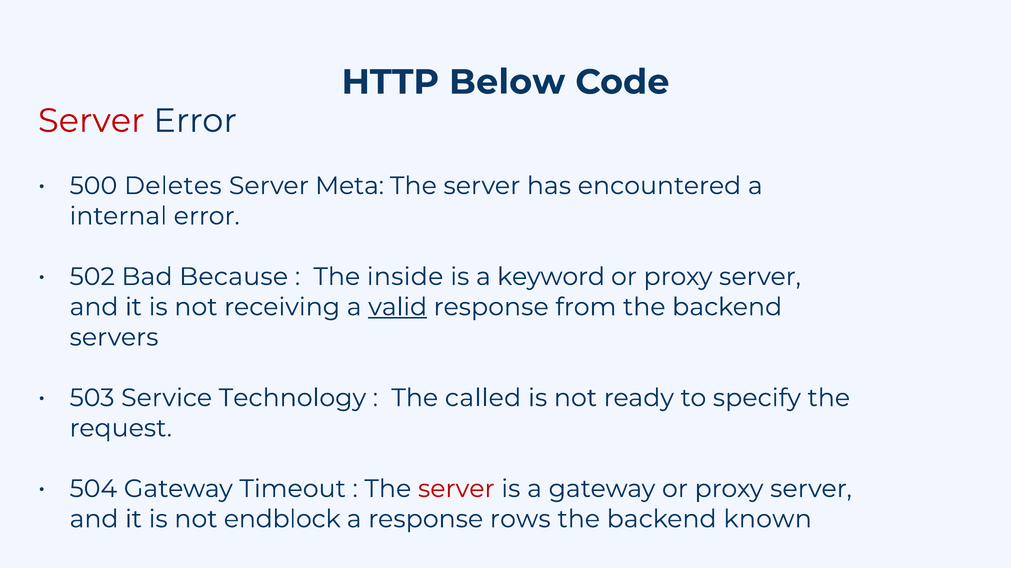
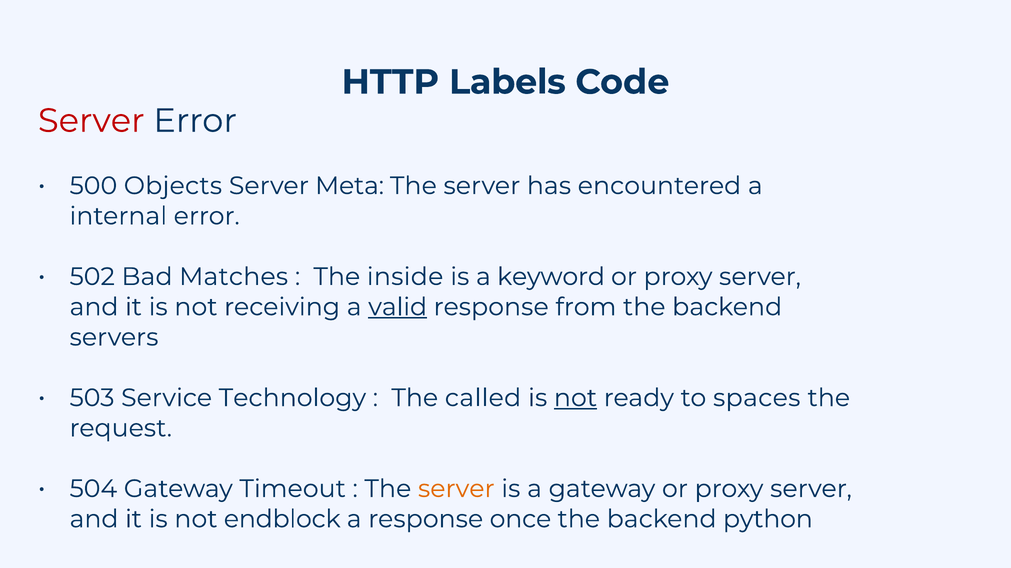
Below: Below -> Labels
Deletes: Deletes -> Objects
Because: Because -> Matches
not at (575, 398) underline: none -> present
specify: specify -> spaces
server at (456, 489) colour: red -> orange
rows: rows -> once
known: known -> python
